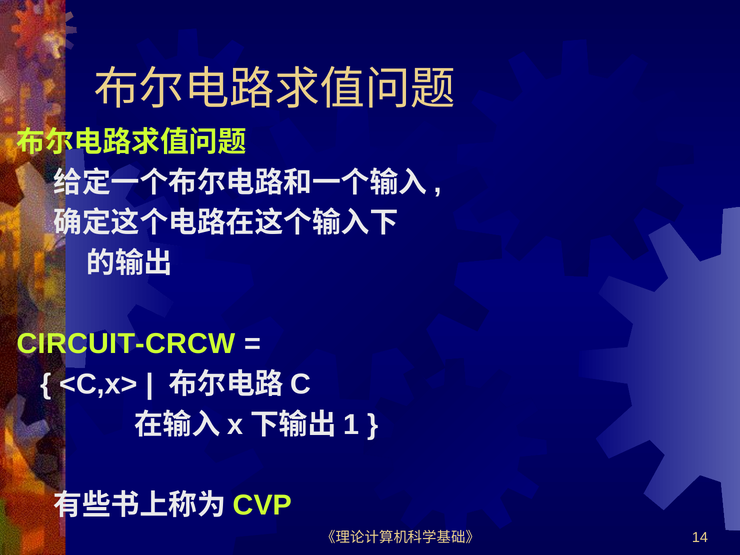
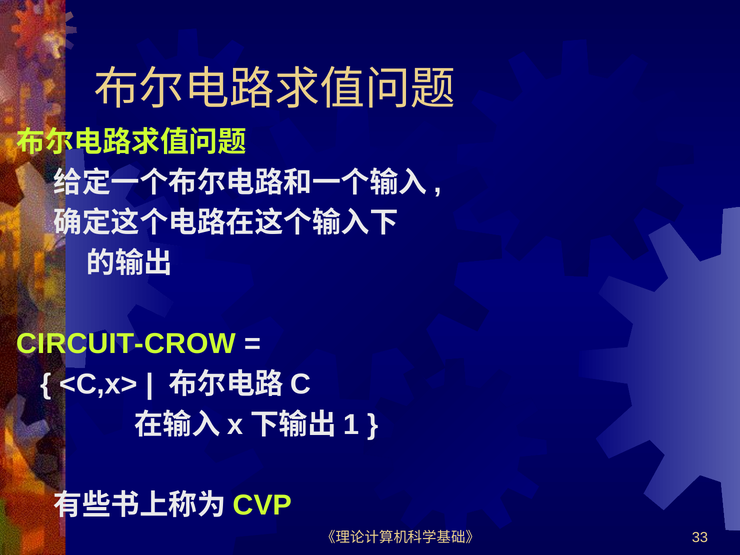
CIRCUIT-CRCW: CIRCUIT-CRCW -> CIRCUIT-CROW
14: 14 -> 33
